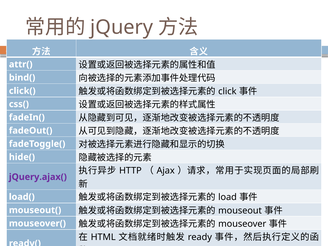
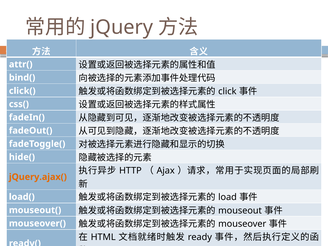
jQuery.ajax( colour: purple -> orange
